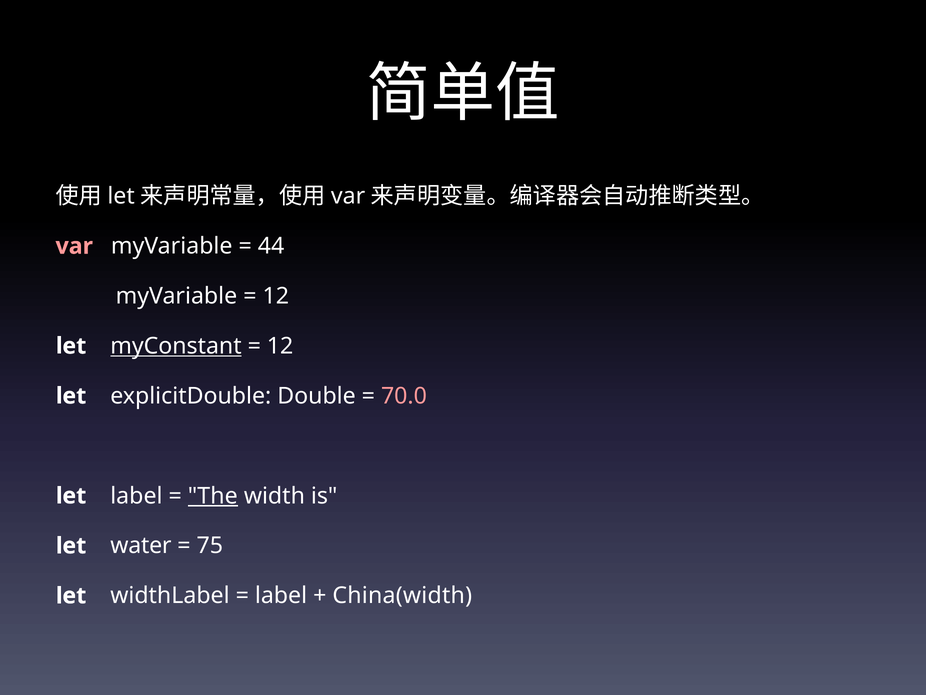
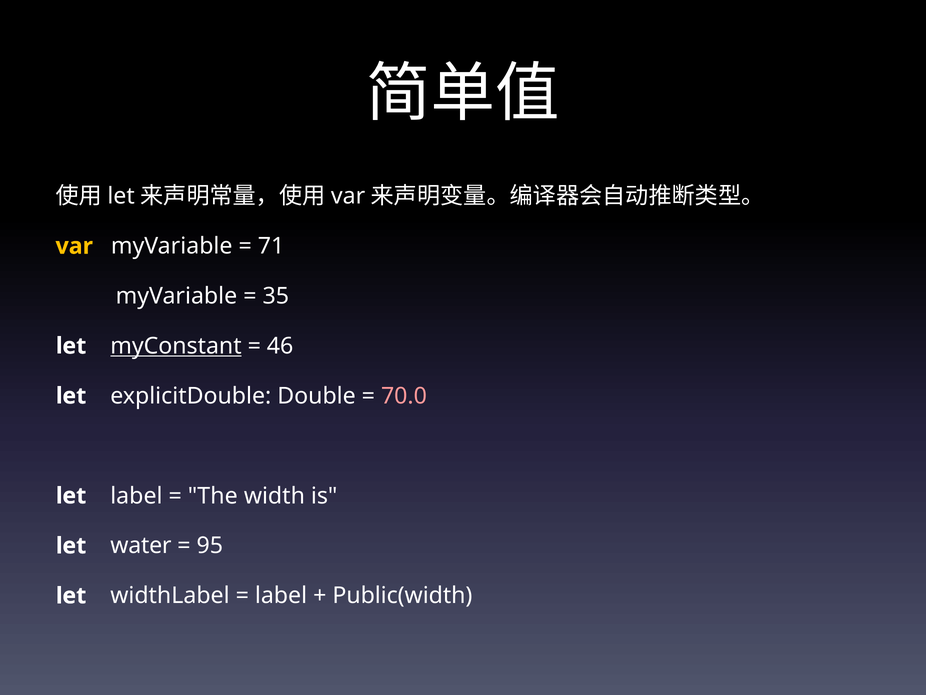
var colour: pink -> yellow
44: 44 -> 71
12 at (276, 296): 12 -> 35
12 at (280, 346): 12 -> 46
The underline: present -> none
75: 75 -> 95
China(width: China(width -> Public(width
